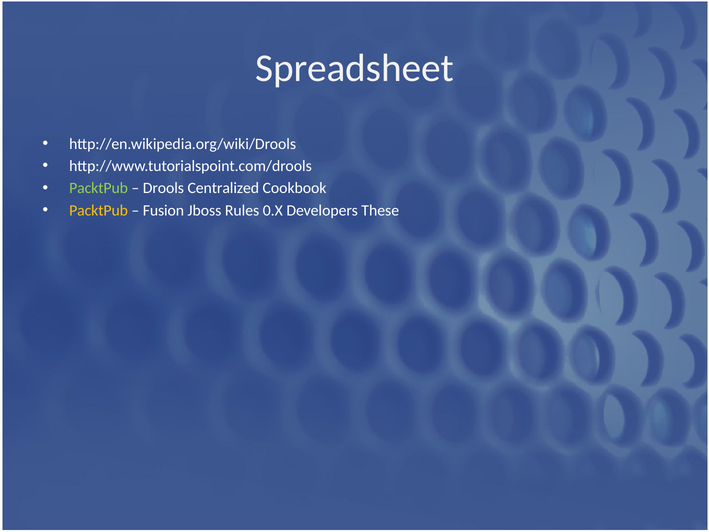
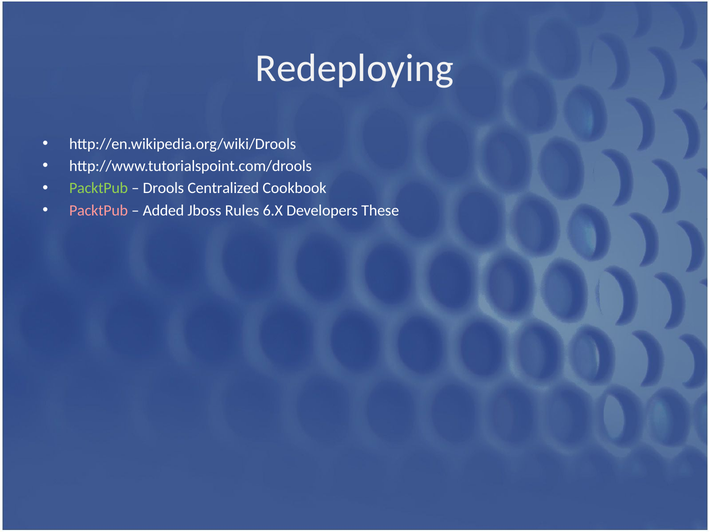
Spreadsheet: Spreadsheet -> Redeploying
PacktPub at (99, 210) colour: yellow -> pink
Fusion: Fusion -> Added
0.X: 0.X -> 6.X
